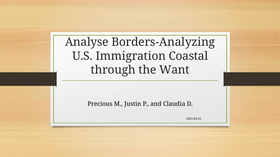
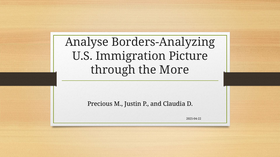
Coastal: Coastal -> Picture
Want: Want -> More
